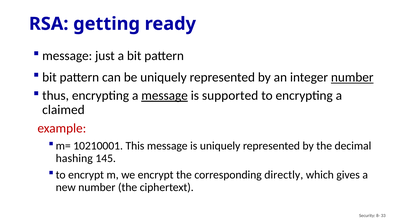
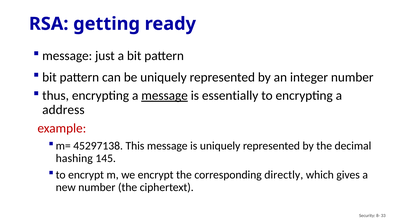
number at (352, 77) underline: present -> none
supported: supported -> essentially
claimed: claimed -> address
10210001: 10210001 -> 45297138
